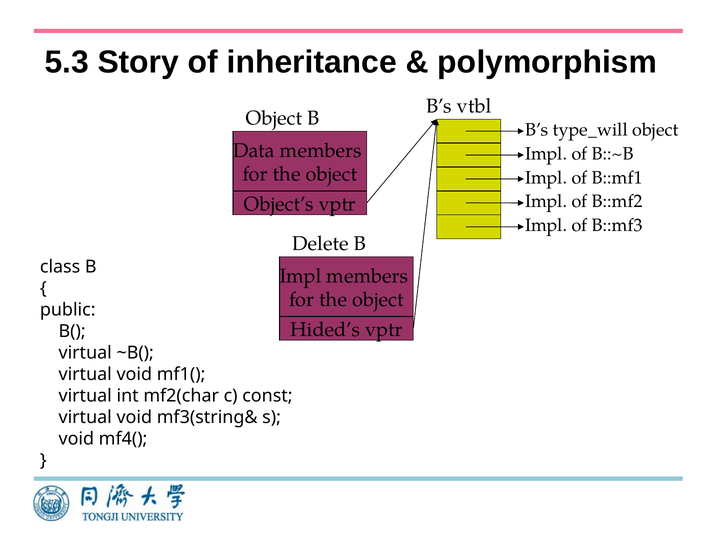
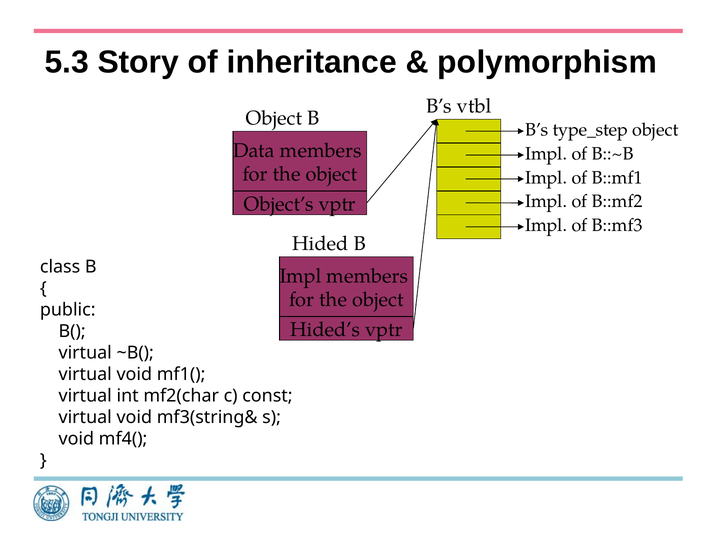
type_will: type_will -> type_step
Delete: Delete -> Hided
